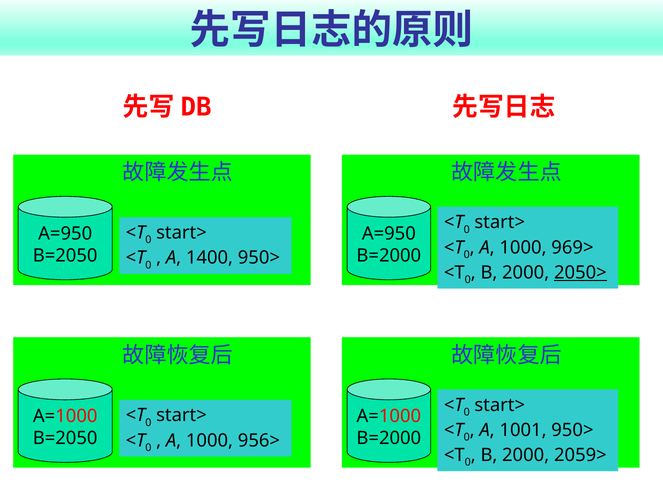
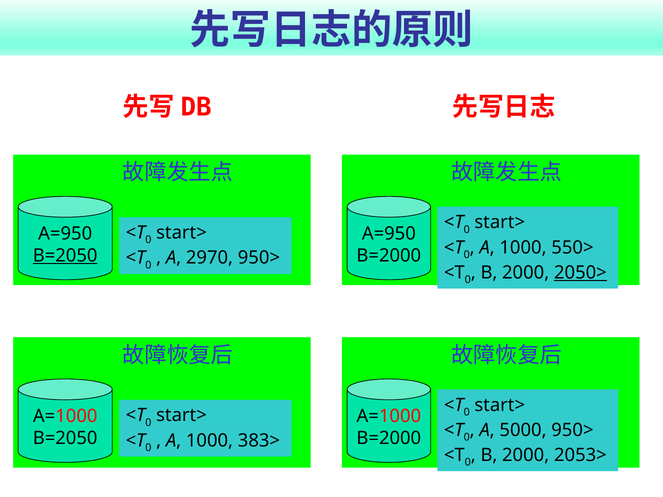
969>: 969> -> 550>
B=2050 at (65, 256) underline: none -> present
1400: 1400 -> 2970
1001: 1001 -> 5000
956>: 956> -> 383>
2059>: 2059> -> 2053>
